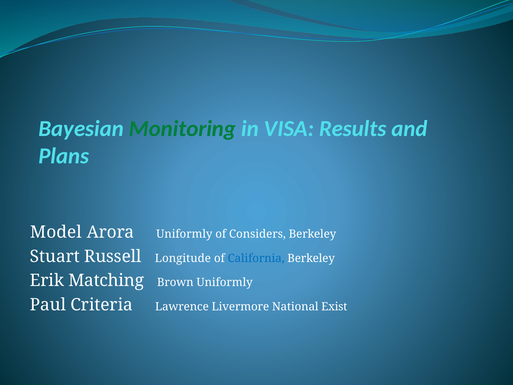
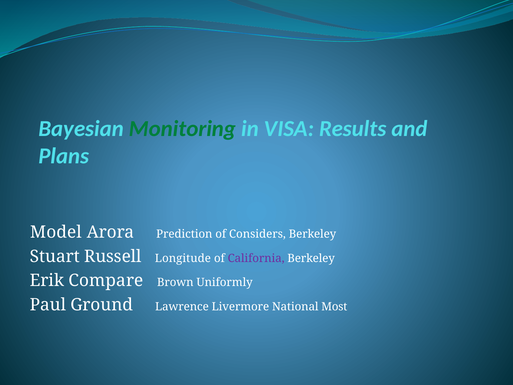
Arora Uniformly: Uniformly -> Prediction
California colour: blue -> purple
Matching: Matching -> Compare
Criteria: Criteria -> Ground
Exist: Exist -> Most
